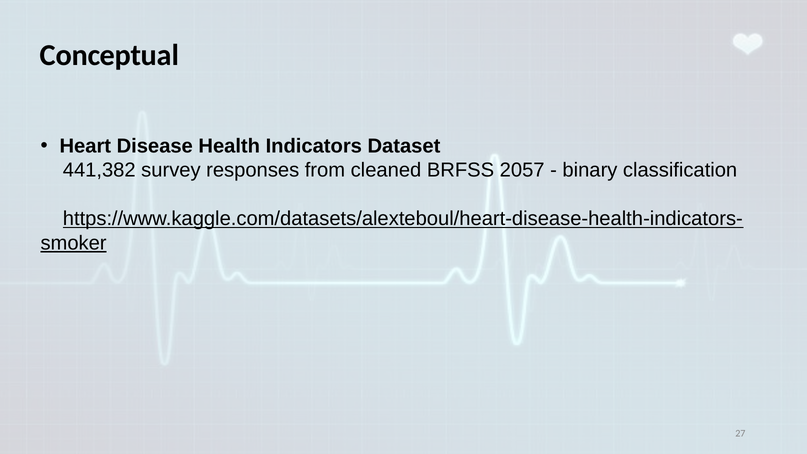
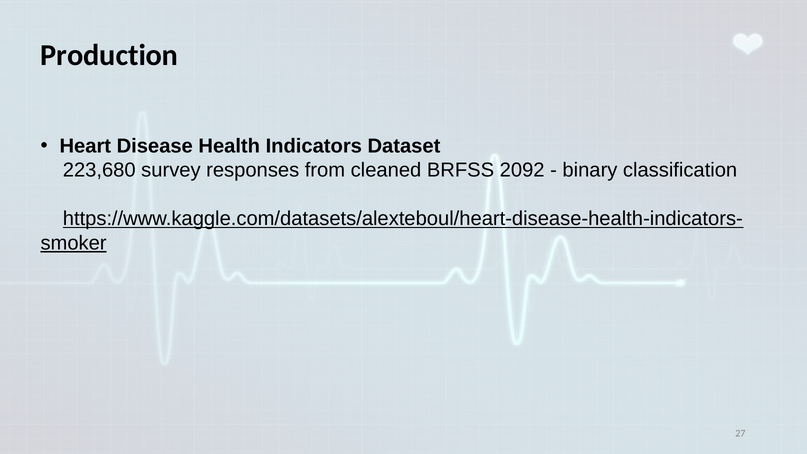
Conceptual: Conceptual -> Production
441,382: 441,382 -> 223,680
2057: 2057 -> 2092
